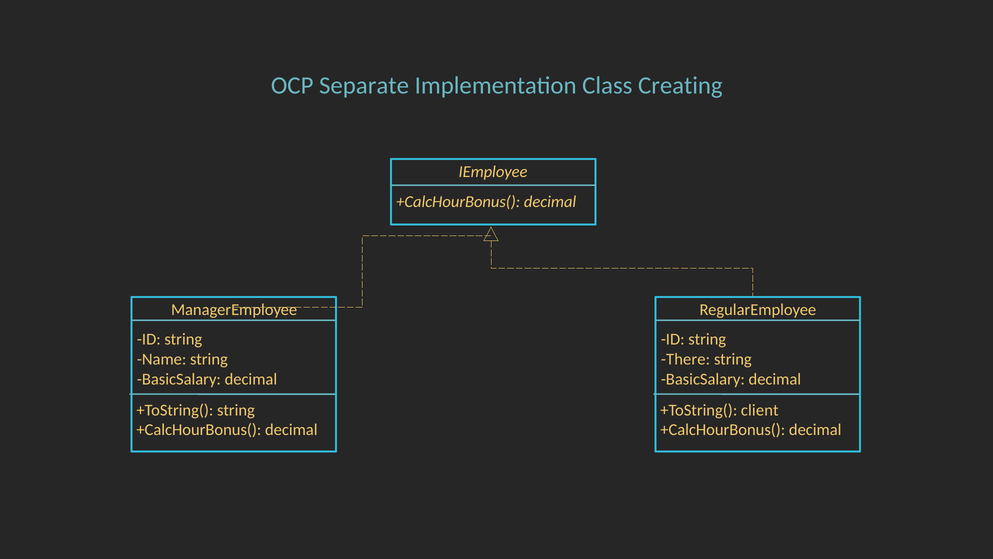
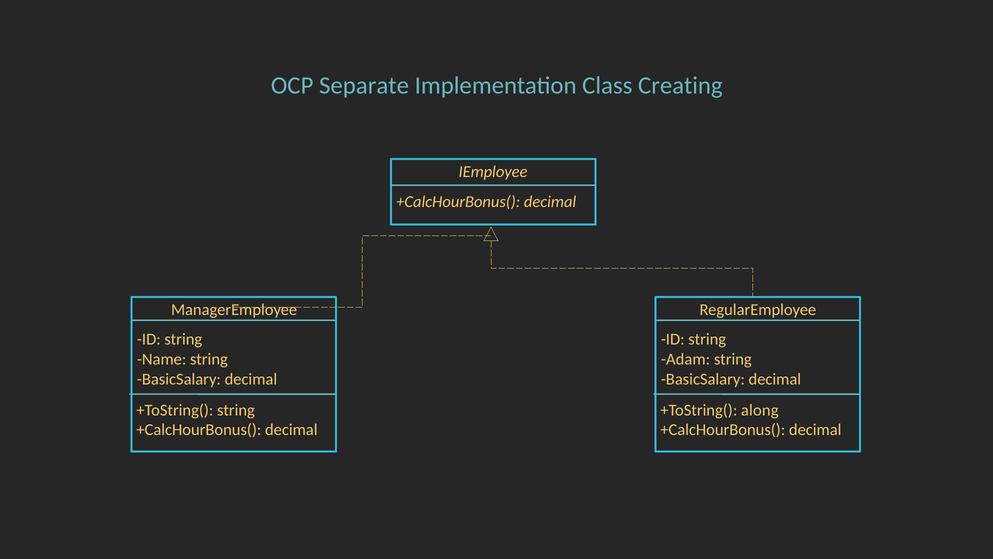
There: There -> Adam
client: client -> along
